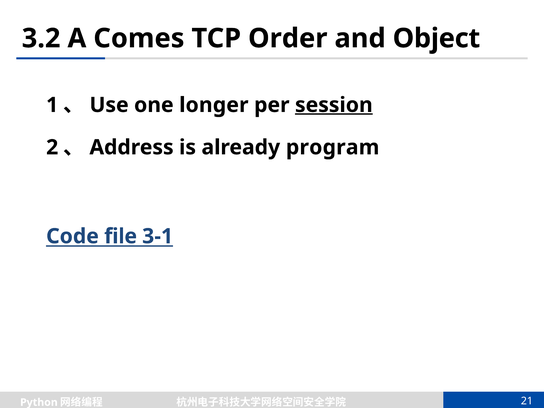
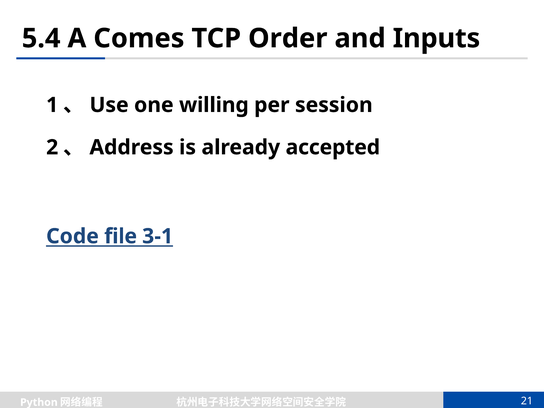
3.2: 3.2 -> 5.4
Object: Object -> Inputs
longer: longer -> willing
session underline: present -> none
program: program -> accepted
